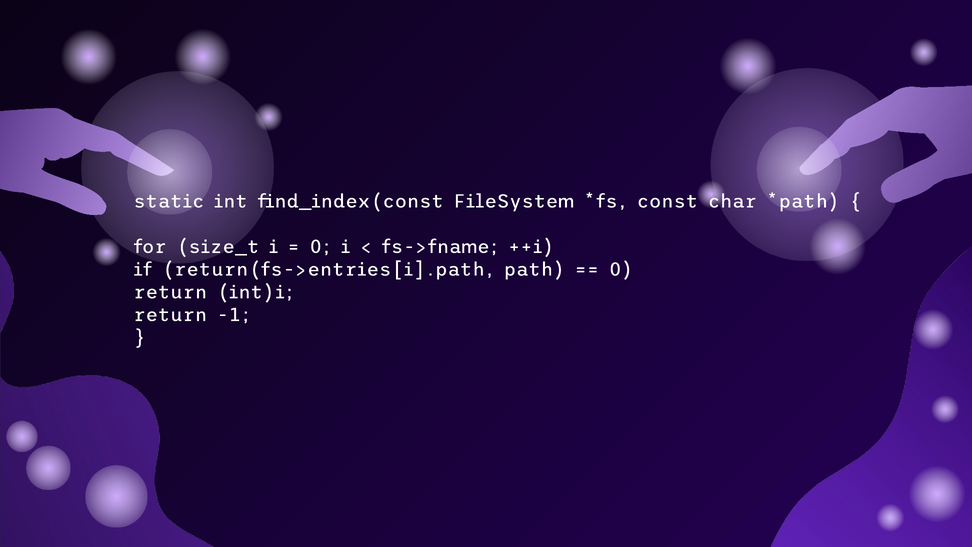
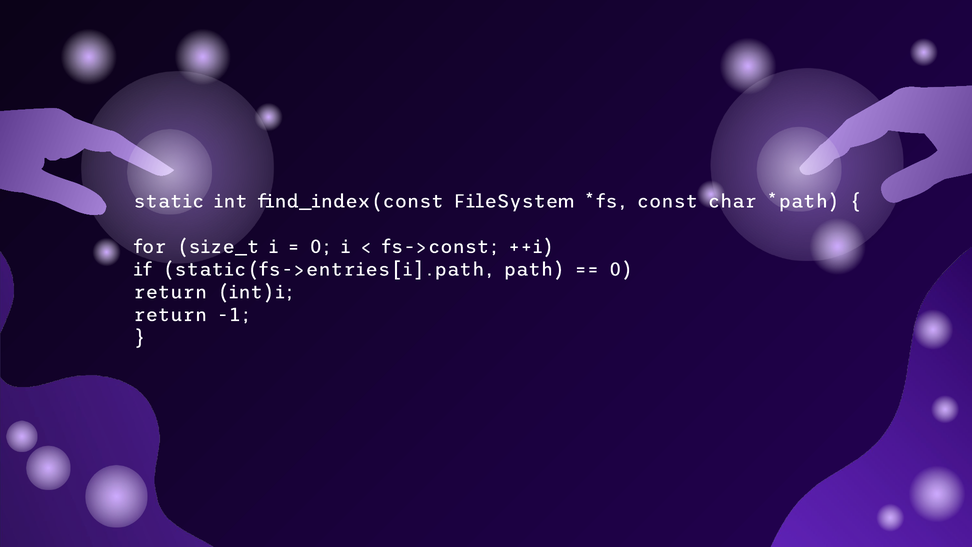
fs->fname: fs->fname -> fs->const
return(fs->entries[i].path: return(fs->entries[i].path -> static(fs->entries[i].path
